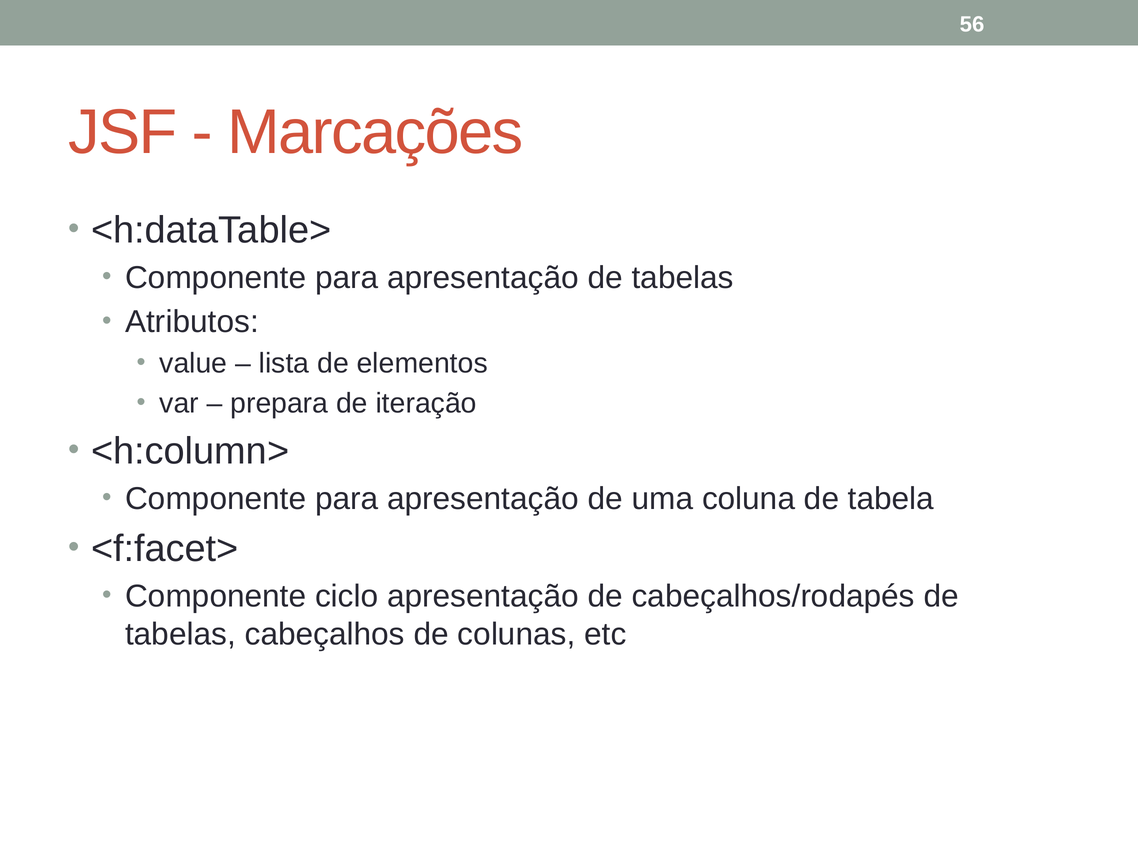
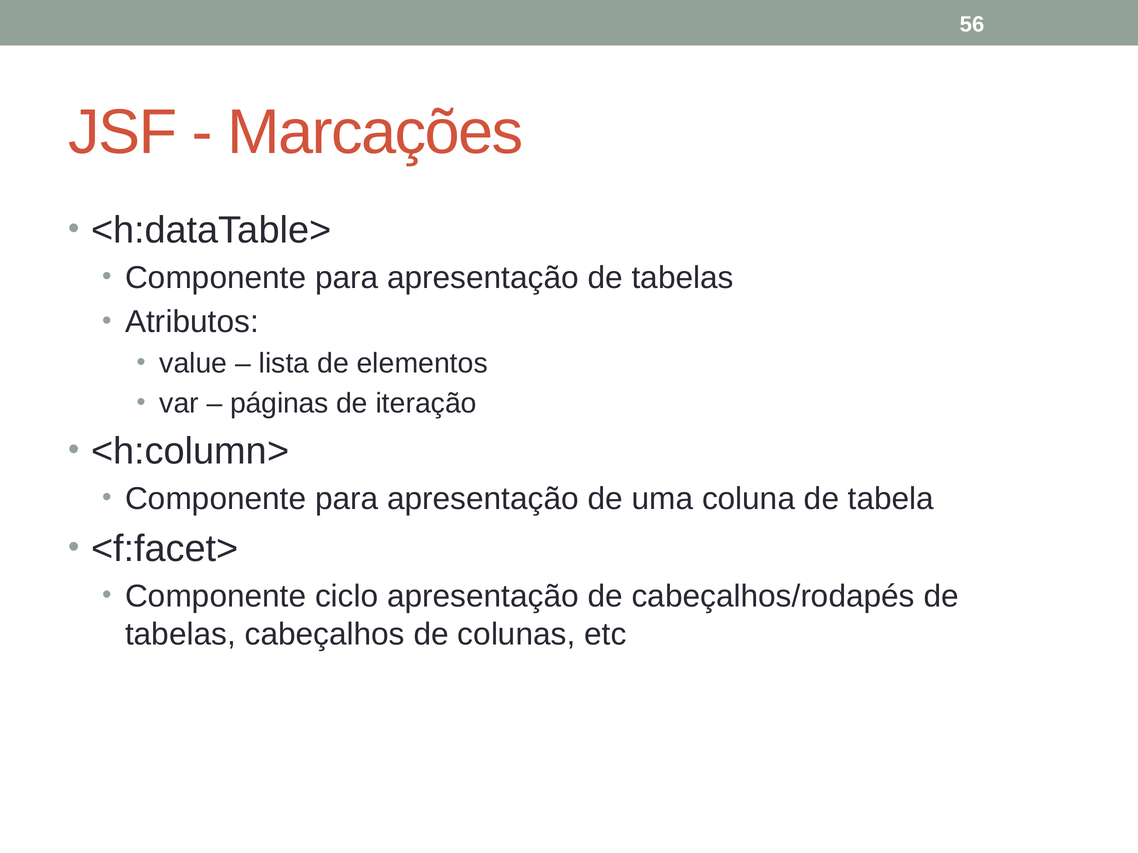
prepara: prepara -> páginas
